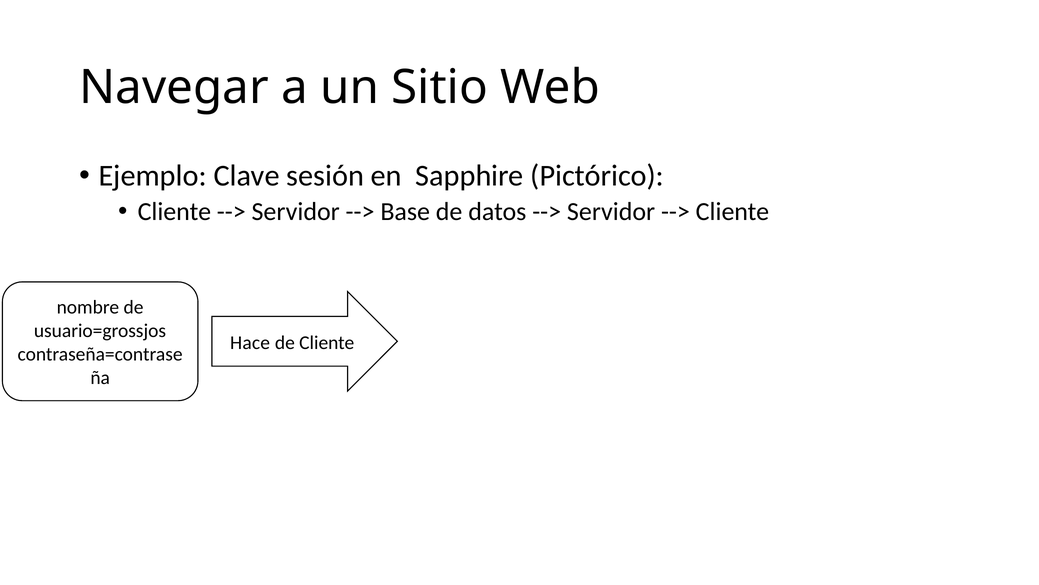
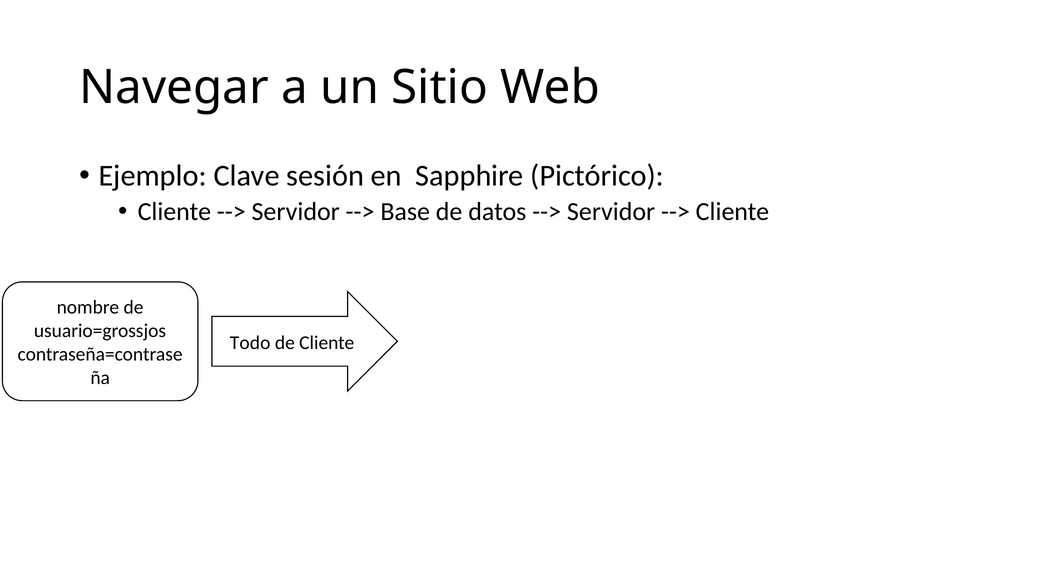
Hace: Hace -> Todo
